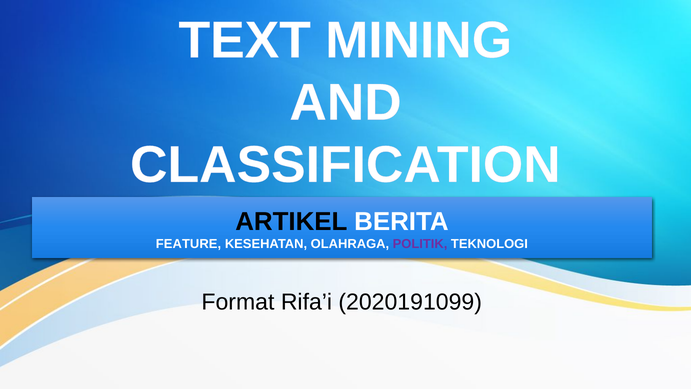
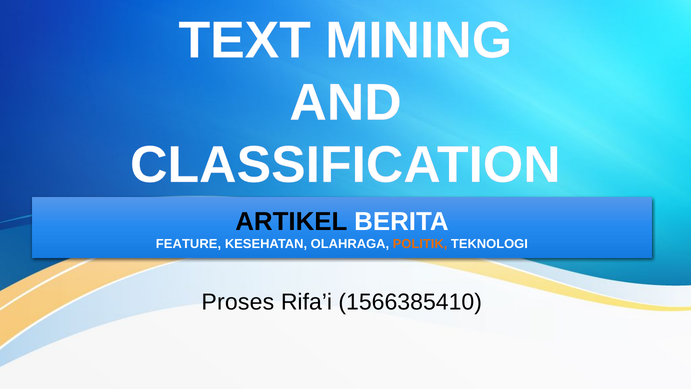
POLITIK colour: purple -> orange
Format: Format -> Proses
2020191099: 2020191099 -> 1566385410
